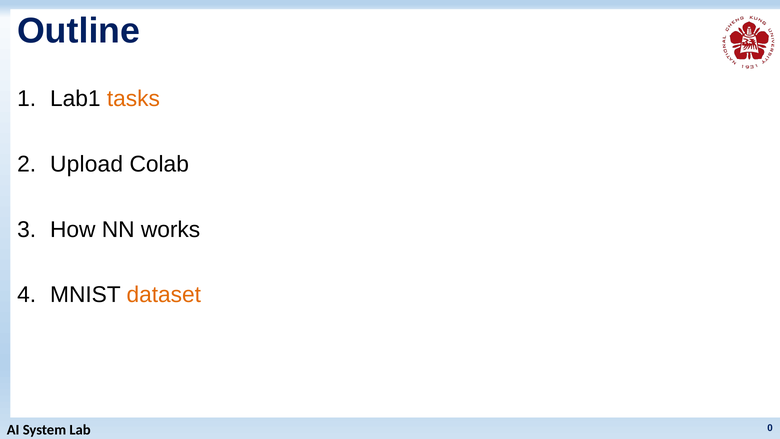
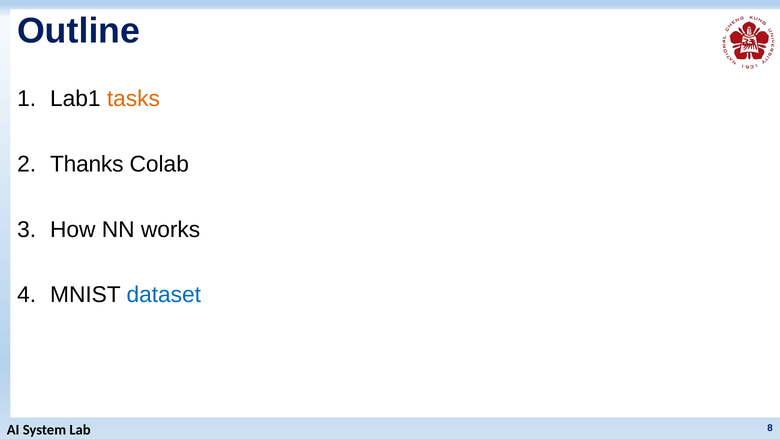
Upload: Upload -> Thanks
dataset colour: orange -> blue
0: 0 -> 8
